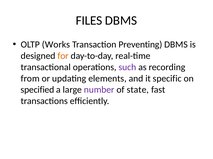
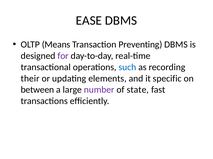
FILES: FILES -> EASE
Works: Works -> Means
for colour: orange -> purple
such colour: purple -> blue
from: from -> their
specified: specified -> between
